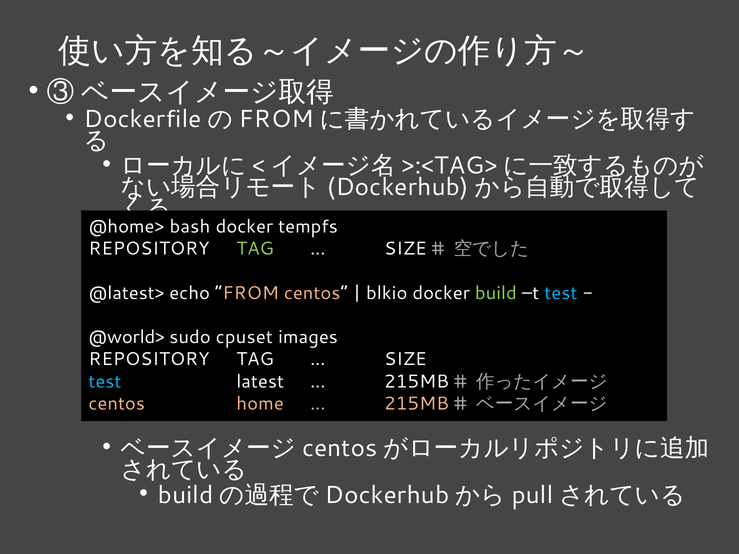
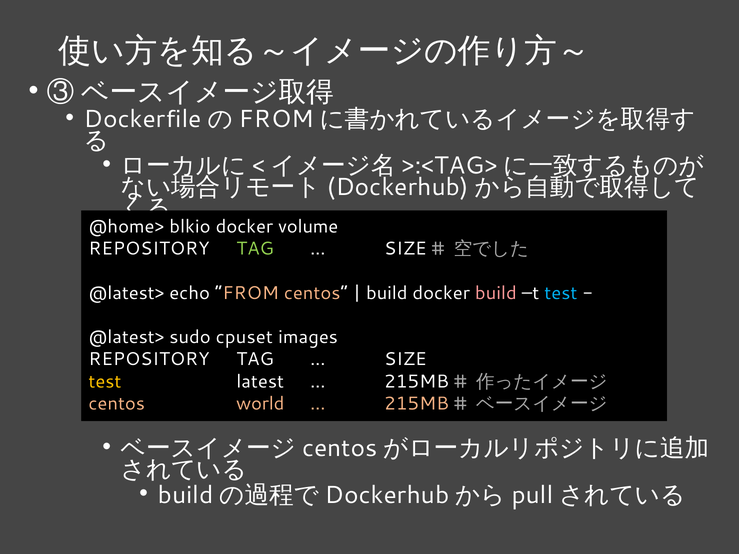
bash: bash -> blkio
tempfs: tempfs -> volume
blkio at (387, 293): blkio -> build
build at (496, 293) colour: light green -> pink
@world> at (126, 337): @world> -> @latest>
test at (105, 382) colour: light blue -> yellow
home: home -> world
